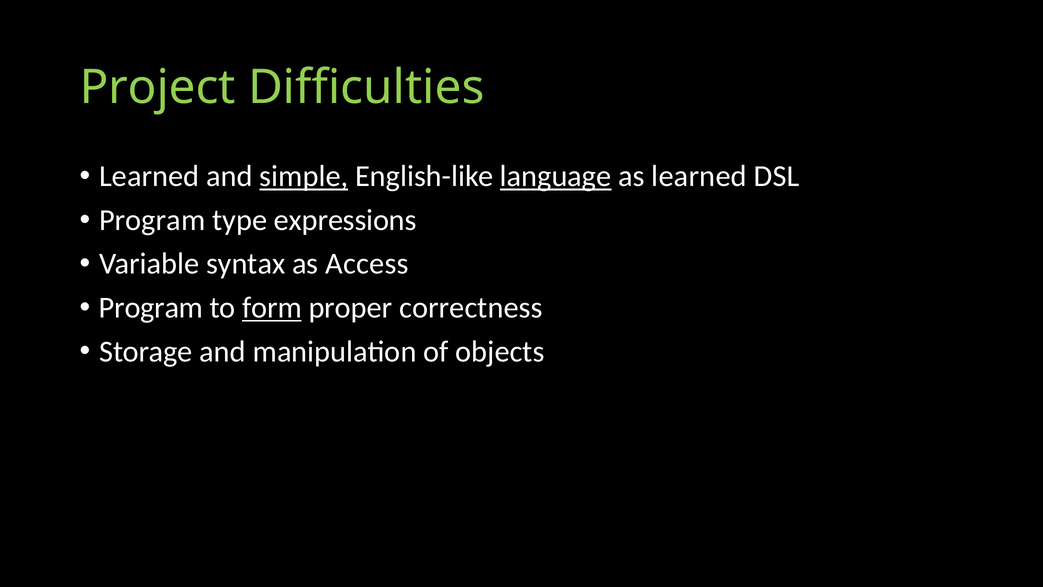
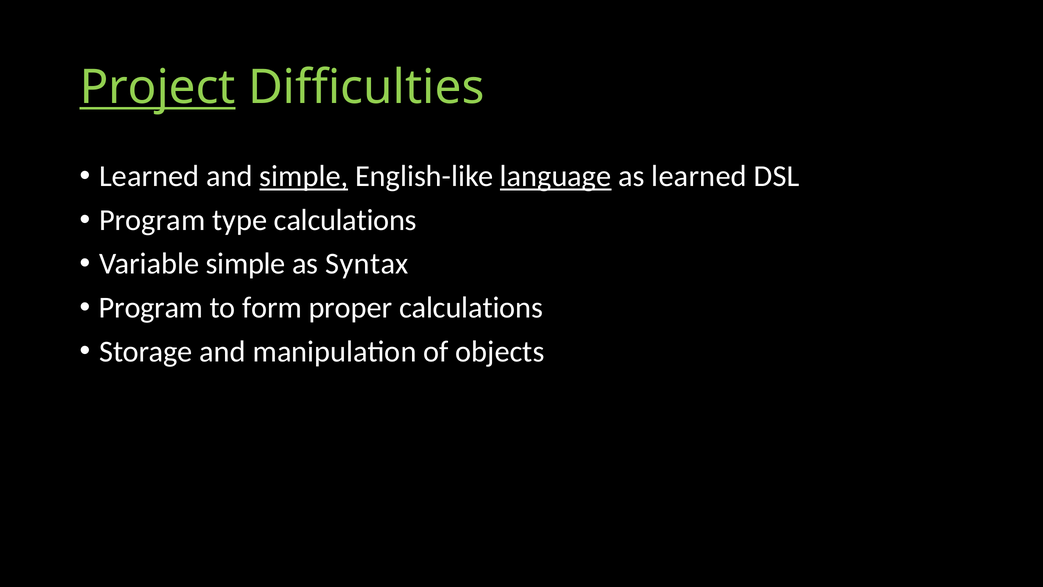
Project underline: none -> present
type expressions: expressions -> calculations
Variable syntax: syntax -> simple
Access: Access -> Syntax
form underline: present -> none
proper correctness: correctness -> calculations
